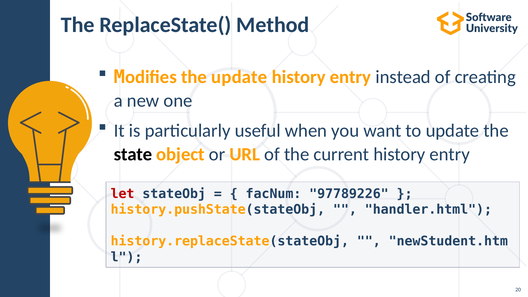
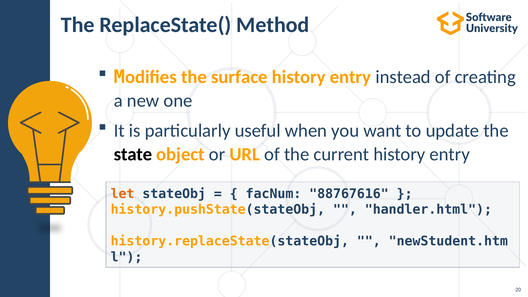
the update: update -> surface
let colour: red -> orange
97789226: 97789226 -> 88767616
